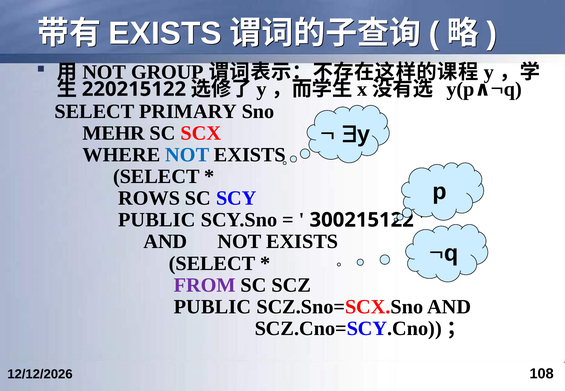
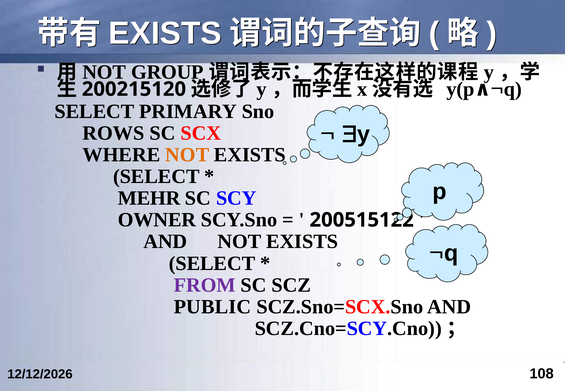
220215122: 220215122 -> 200215120
MEHR: MEHR -> ROWS
NOT at (187, 155) colour: blue -> orange
ROWS: ROWS -> MEHR
PUBLIC at (157, 220): PUBLIC -> OWNER
300215122: 300215122 -> 200515122
